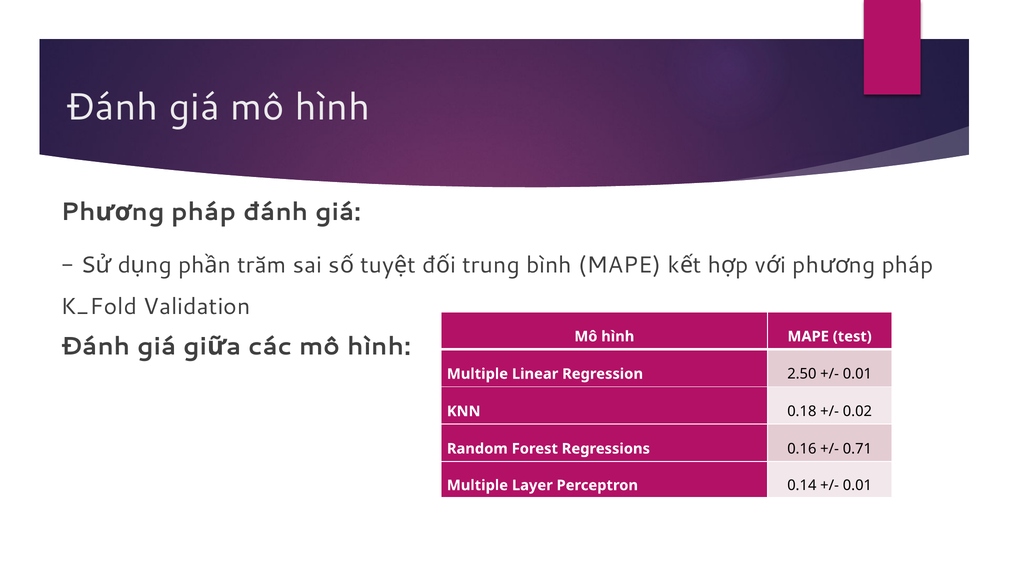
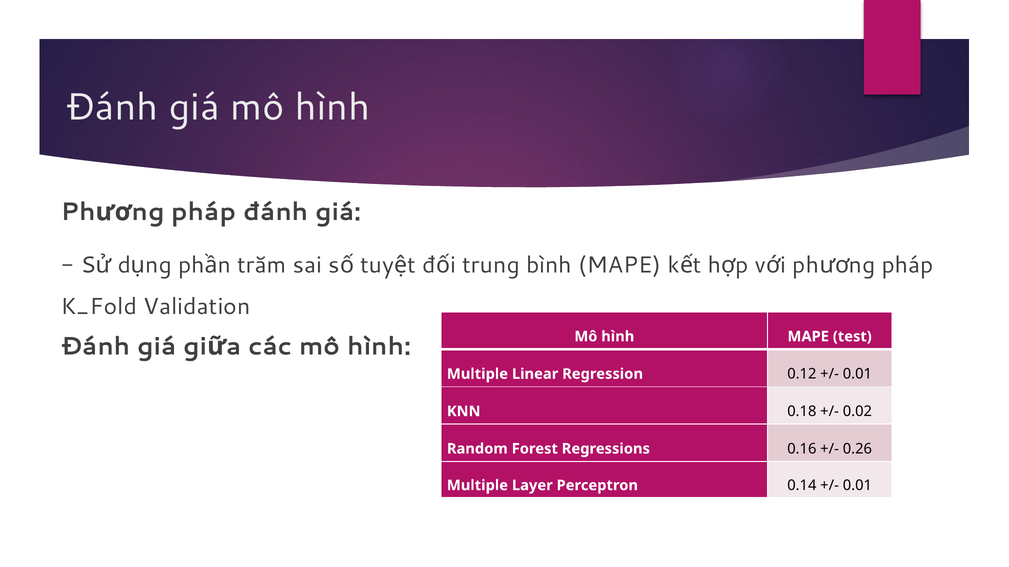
2.50: 2.50 -> 0.12
0.71: 0.71 -> 0.26
